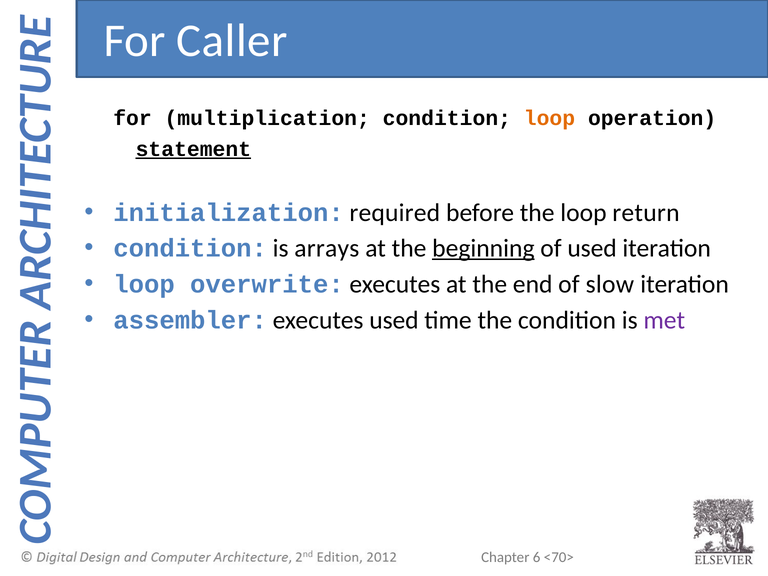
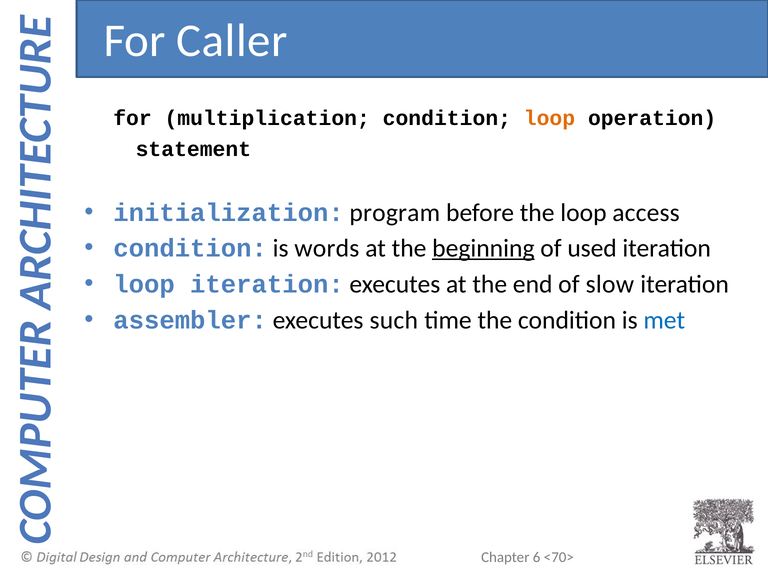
statement underline: present -> none
required: required -> program
return: return -> access
arrays: arrays -> words
loop overwrite: overwrite -> iteration
executes used: used -> such
met colour: purple -> blue
